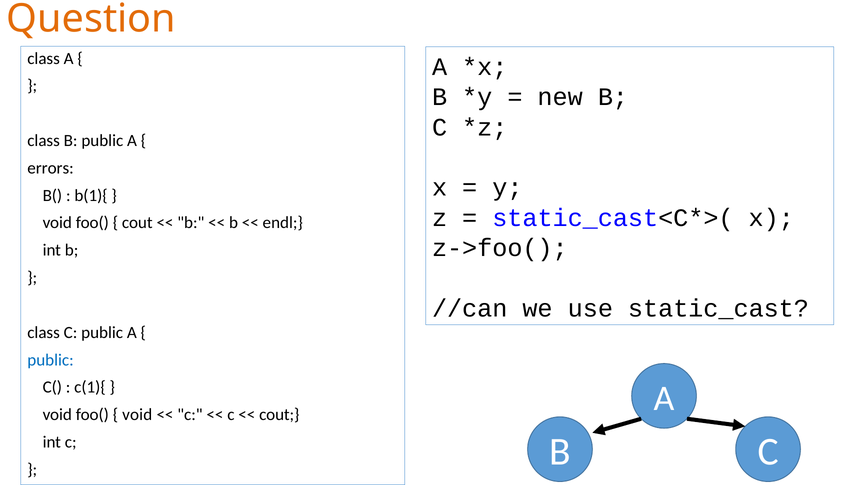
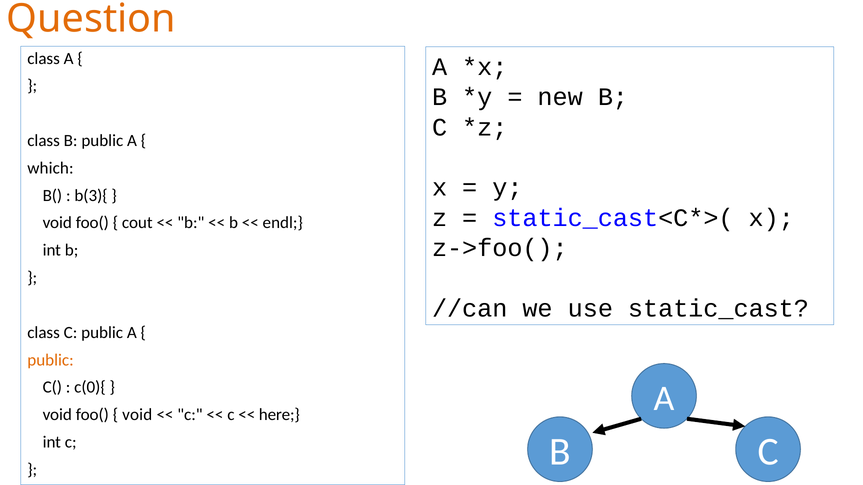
errors: errors -> which
b(1){: b(1){ -> b(3){
public at (51, 360) colour: blue -> orange
c(1){: c(1){ -> c(0){
cout at (279, 415): cout -> here
